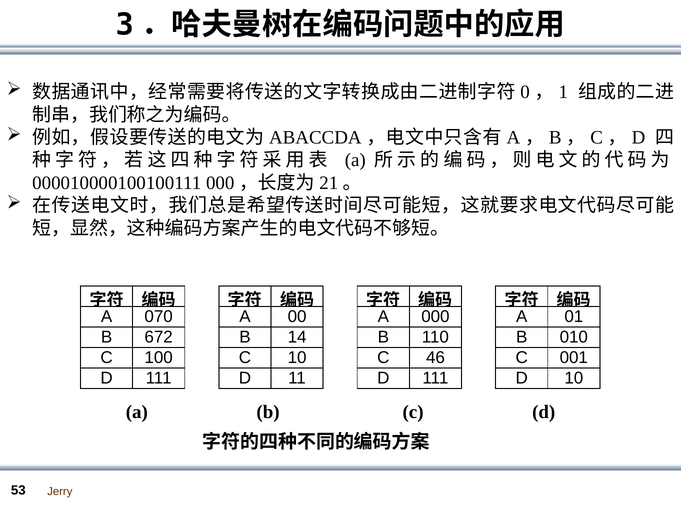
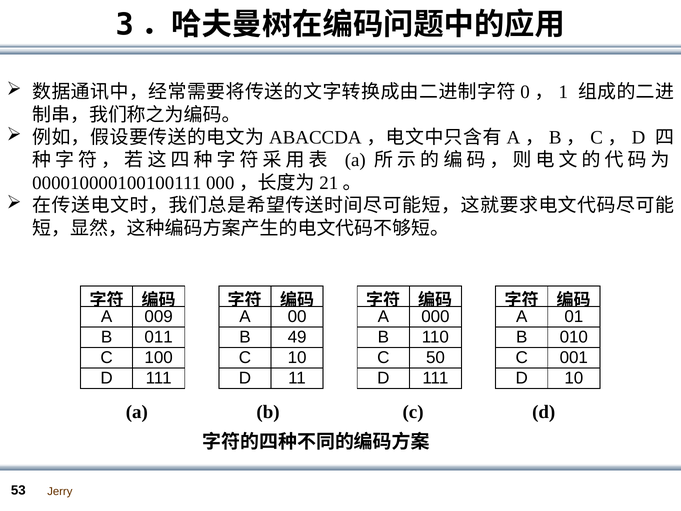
070: 070 -> 009
672: 672 -> 011
14: 14 -> 49
46: 46 -> 50
